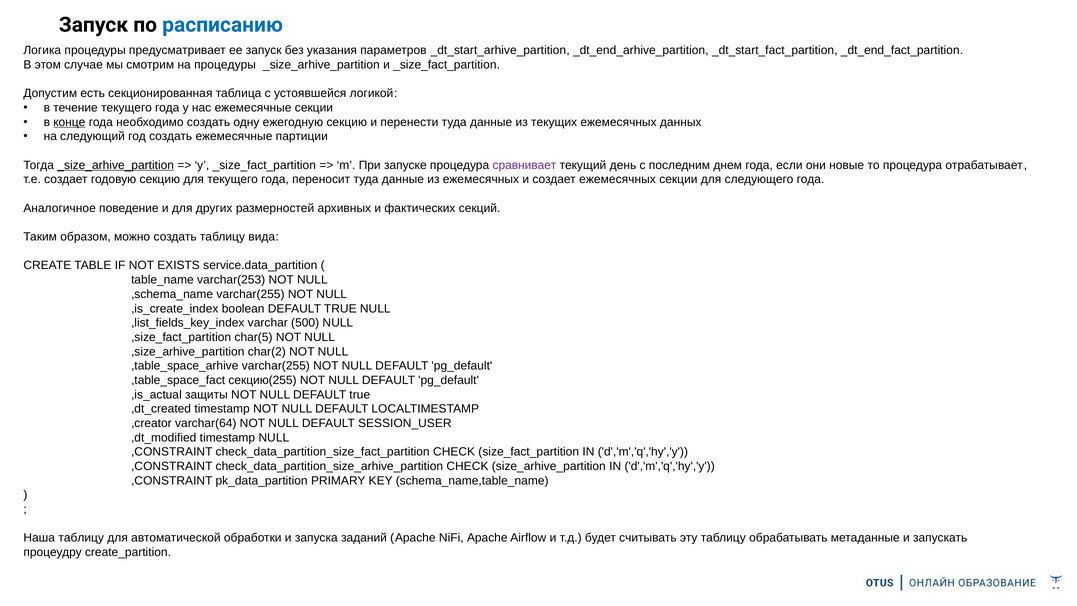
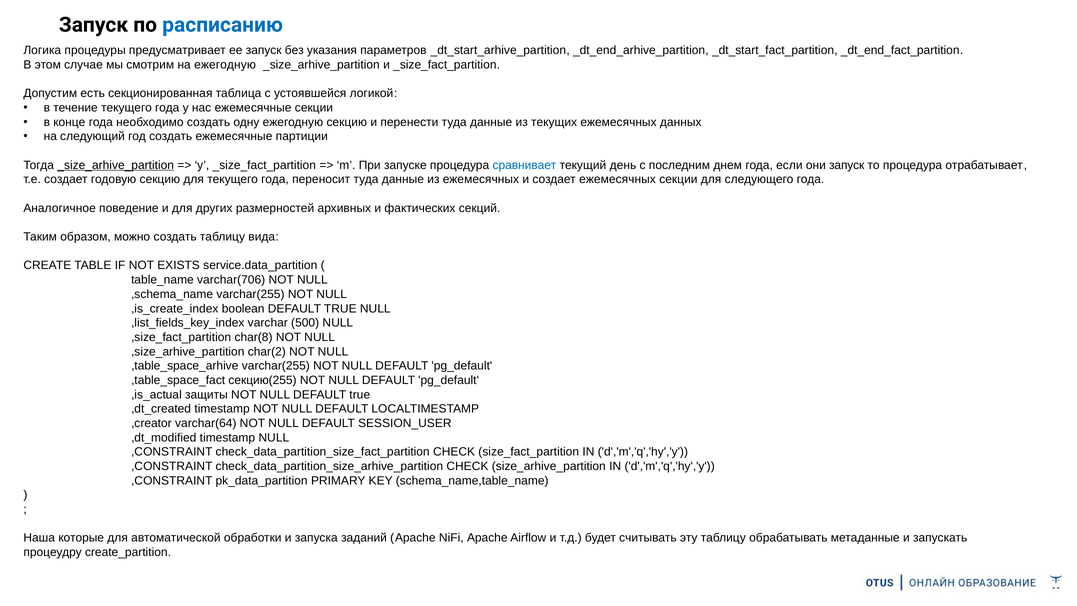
на процедуры: процедуры -> ежегодную
конце underline: present -> none
сравнивает colour: purple -> blue
они новые: новые -> запуск
varchar(253: varchar(253 -> varchar(706
char(5: char(5 -> char(8
Наша таблицу: таблицу -> которые
